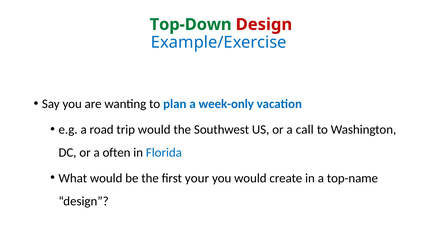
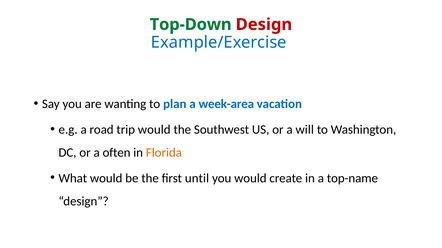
week-only: week-only -> week-area
call: call -> will
Florida colour: blue -> orange
your: your -> until
